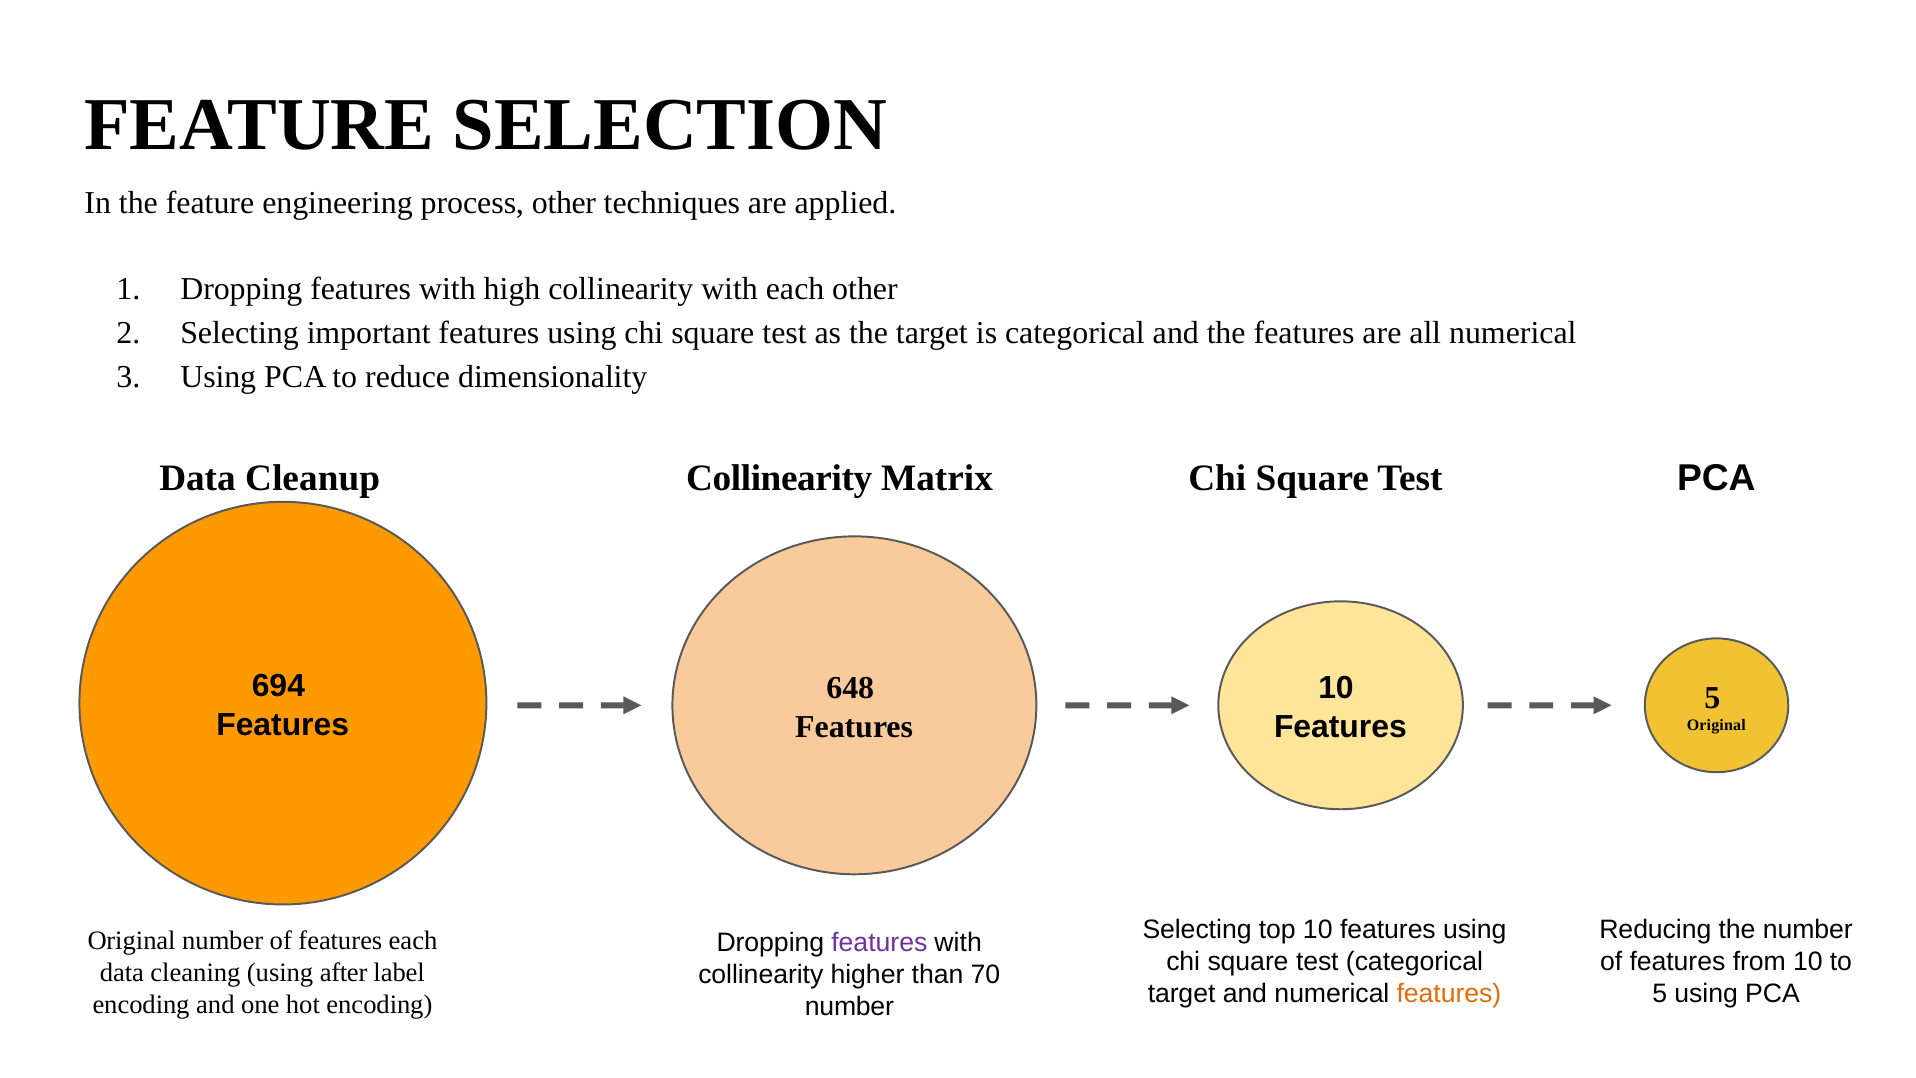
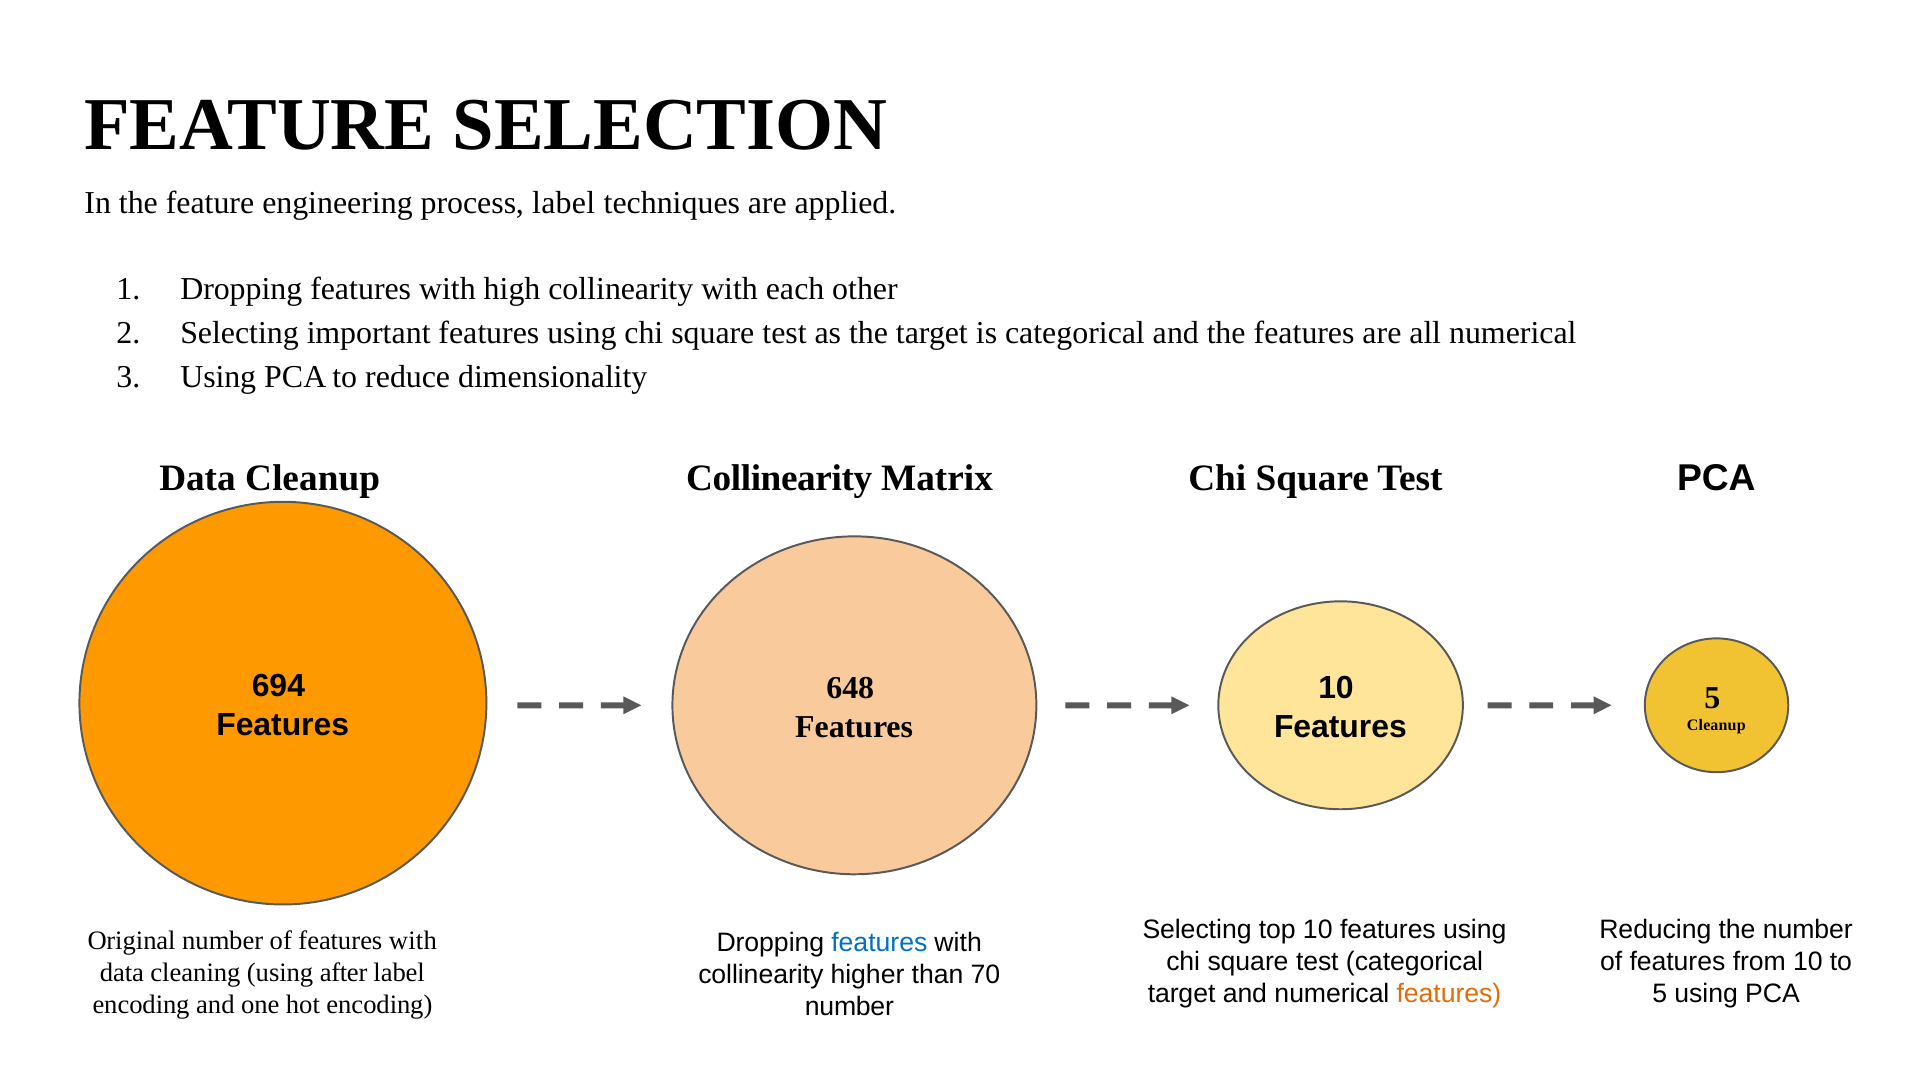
process other: other -> label
Original at (1716, 725): Original -> Cleanup
of features each: each -> with
features at (879, 942) colour: purple -> blue
